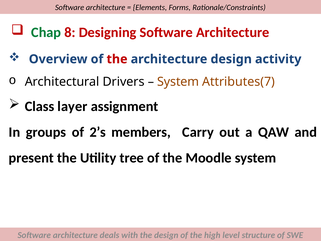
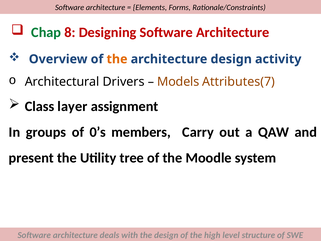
the at (117, 59) colour: red -> orange
System at (178, 82): System -> Models
2’s: 2’s -> 0’s
